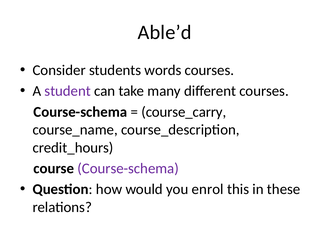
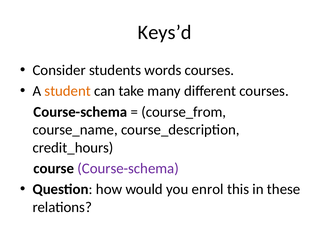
Able’d: Able’d -> Keys’d
student colour: purple -> orange
course_carry: course_carry -> course_from
